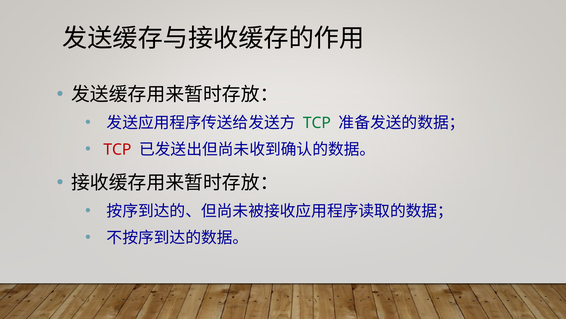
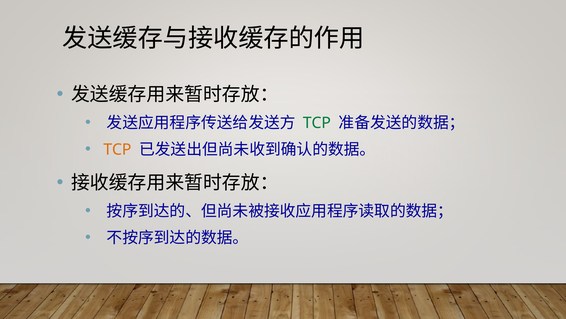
TCP at (117, 149) colour: red -> orange
